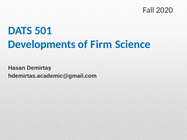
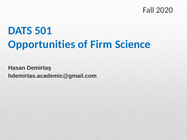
Developments: Developments -> Opportunities
